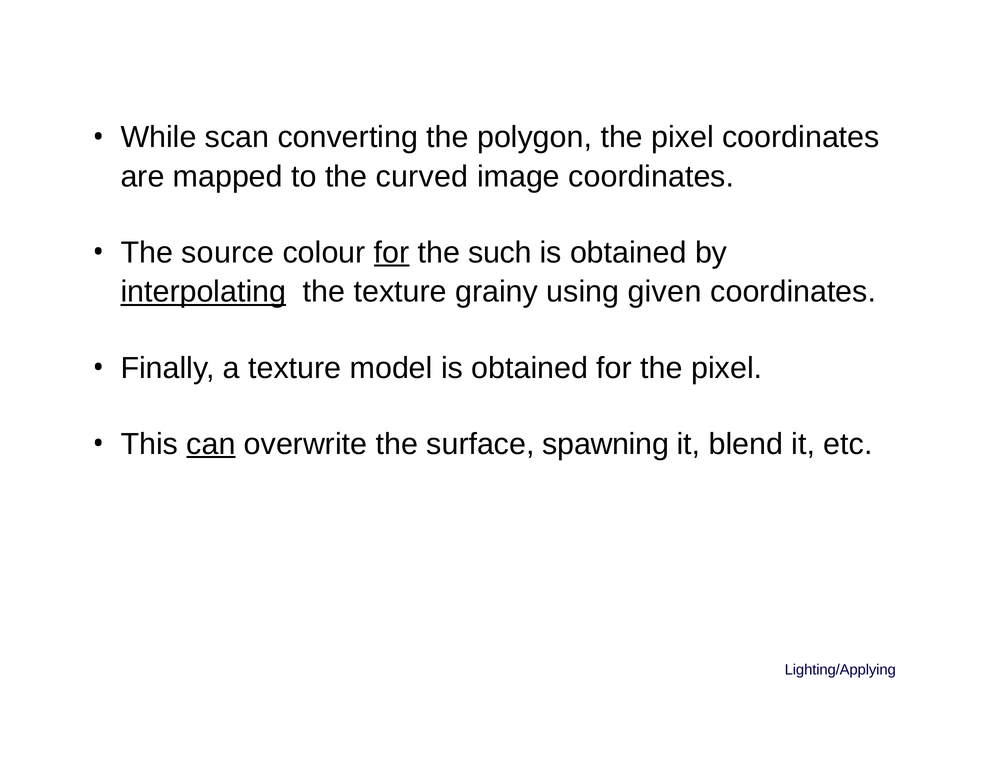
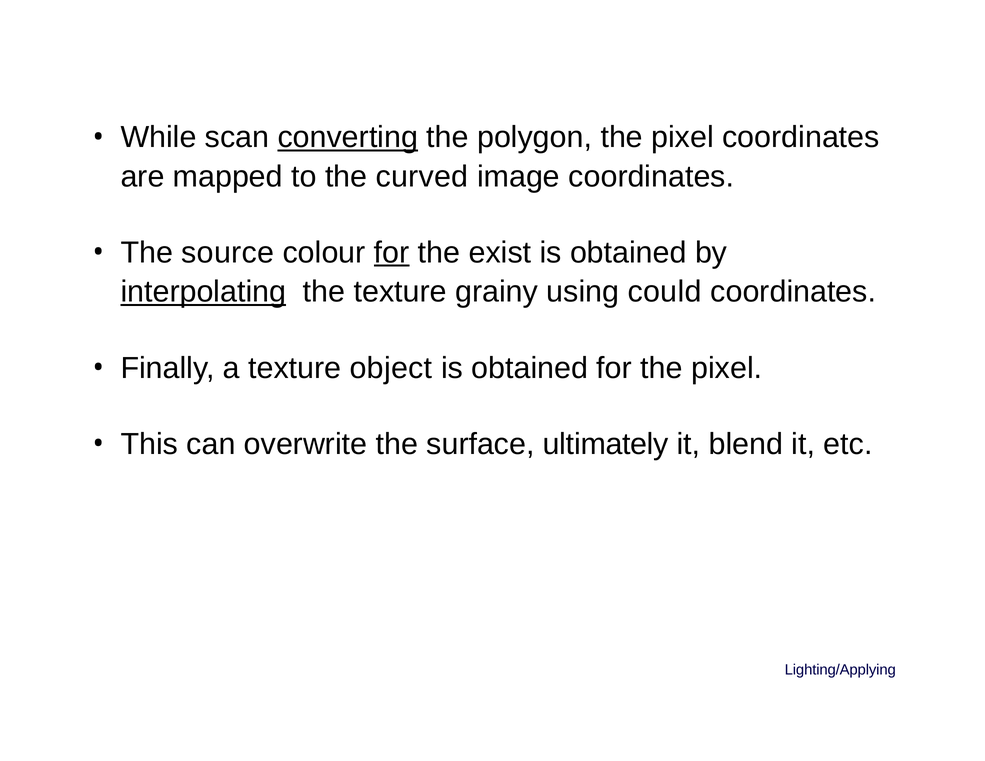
converting underline: none -> present
such: such -> exist
given: given -> could
model: model -> object
can underline: present -> none
spawning: spawning -> ultimately
